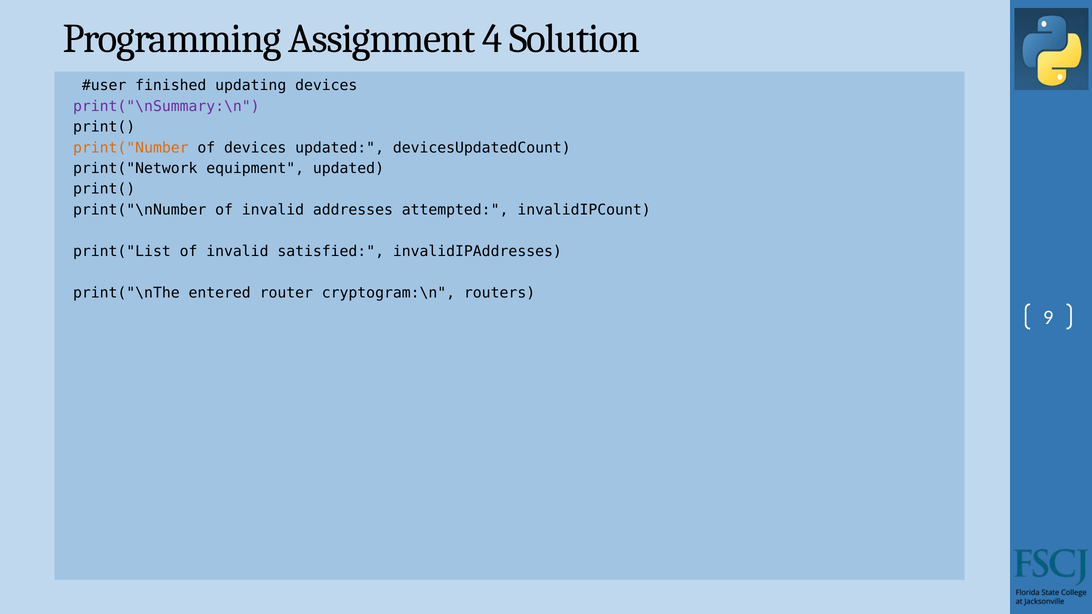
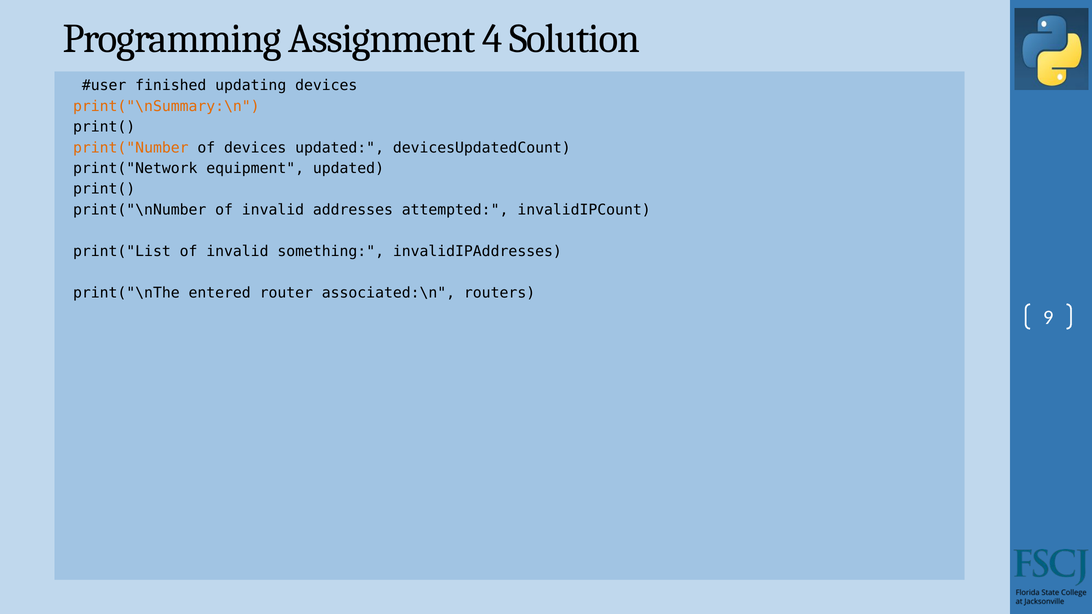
print("\nSummary:\n colour: purple -> orange
satisfied: satisfied -> something
cryptogram:\n: cryptogram:\n -> associated:\n
